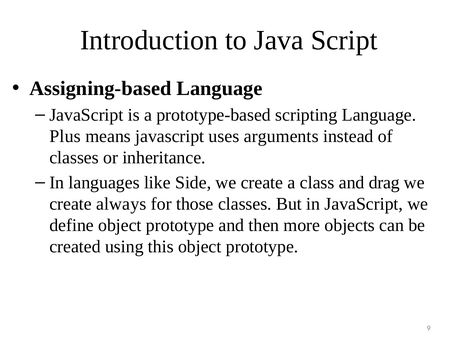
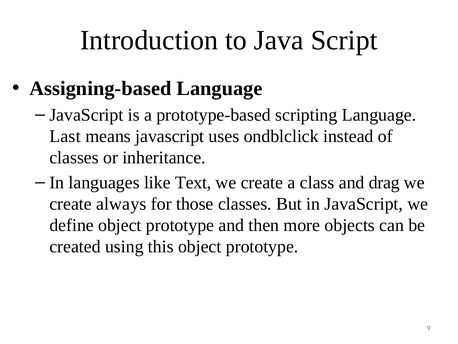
Plus: Plus -> Last
arguments: arguments -> ondblclick
Side: Side -> Text
